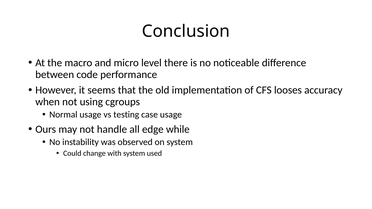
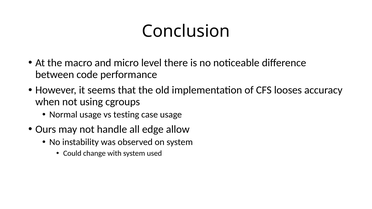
while: while -> allow
